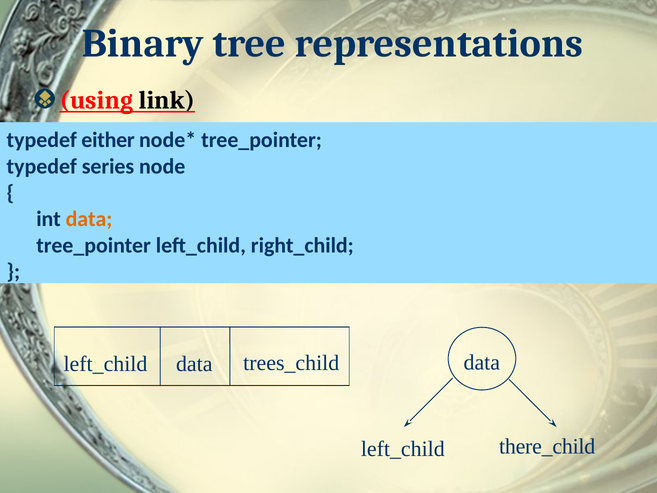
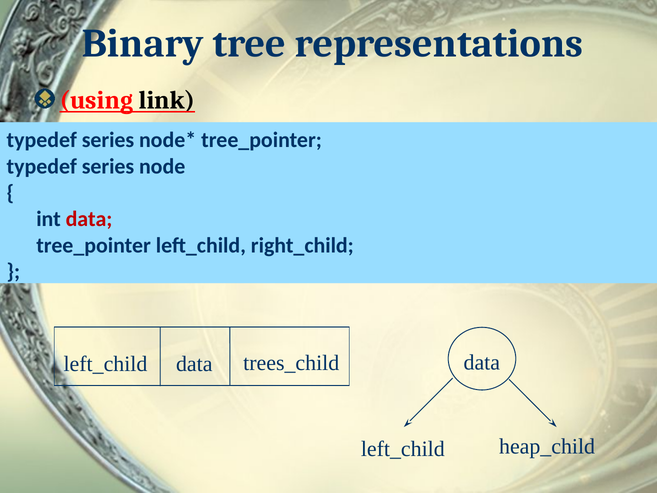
either at (108, 140): either -> series
data at (89, 219) colour: orange -> red
there_child: there_child -> heap_child
